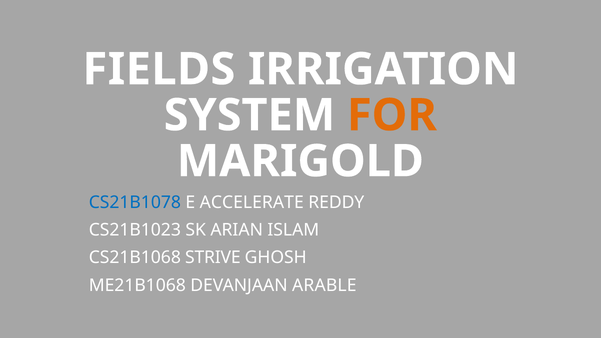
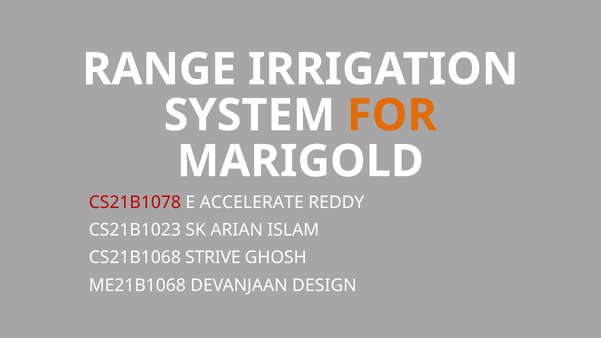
FIELDS: FIELDS -> RANGE
CS21B1078 colour: blue -> red
ARABLE: ARABLE -> DESIGN
